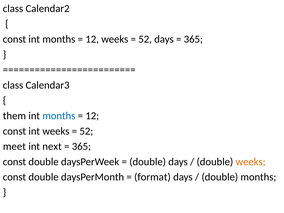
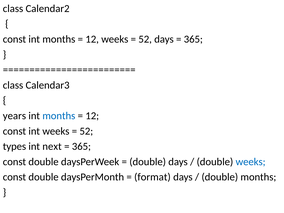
them: them -> years
meet: meet -> types
weeks at (251, 162) colour: orange -> blue
